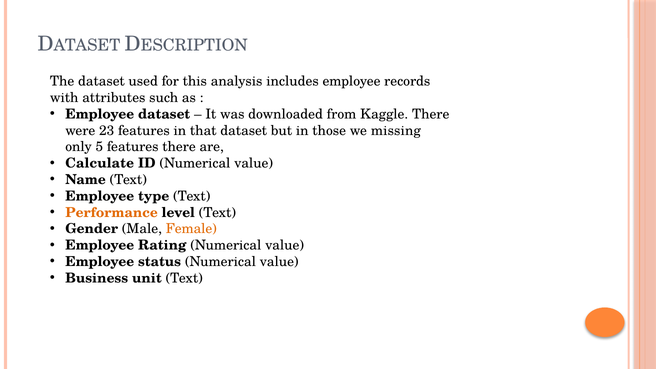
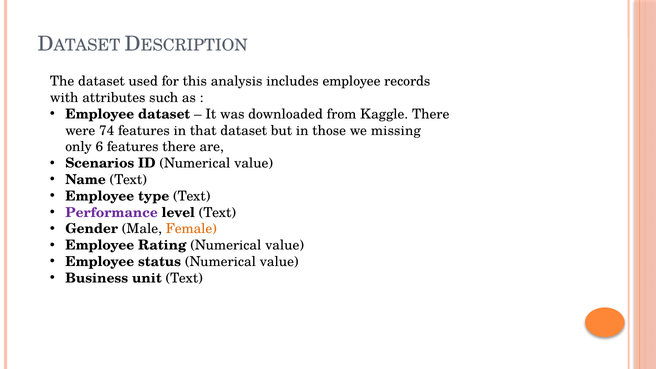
23: 23 -> 74
5: 5 -> 6
Calculate: Calculate -> Scenarios
Performance colour: orange -> purple
